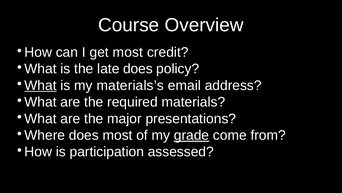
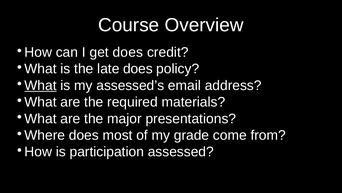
get most: most -> does
materials’s: materials’s -> assessed’s
grade underline: present -> none
